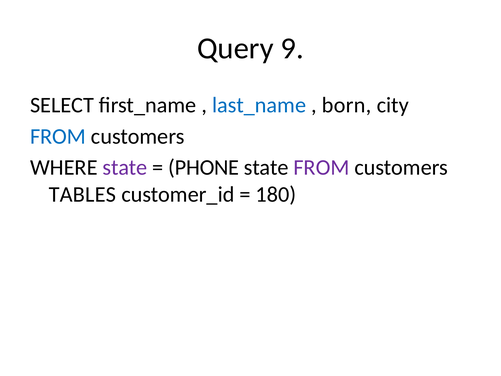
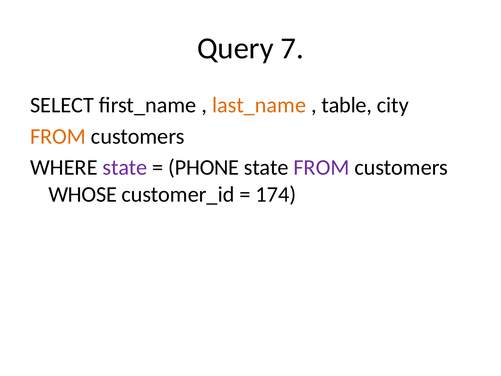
9: 9 -> 7
last_name colour: blue -> orange
born: born -> table
FROM at (58, 136) colour: blue -> orange
TABLES: TABLES -> WHOSE
180: 180 -> 174
